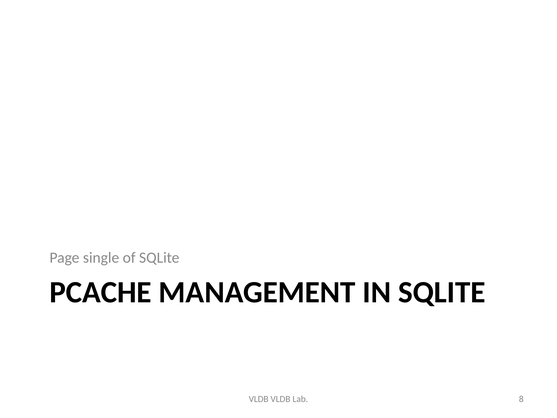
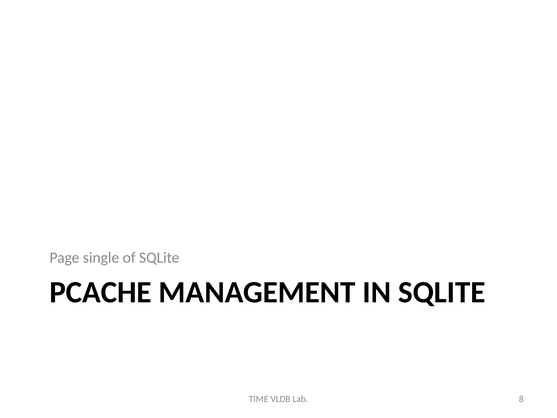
VLDB at (259, 399): VLDB -> TIME
